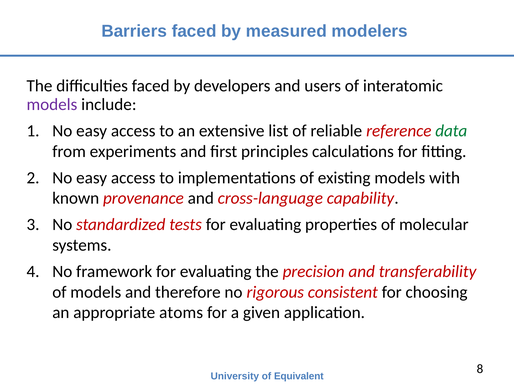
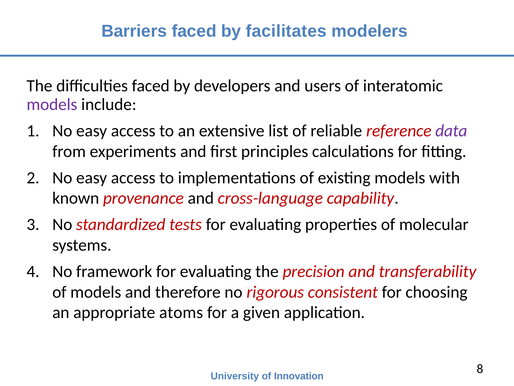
measured: measured -> facilitates
data colour: green -> purple
Equivalent: Equivalent -> Innovation
